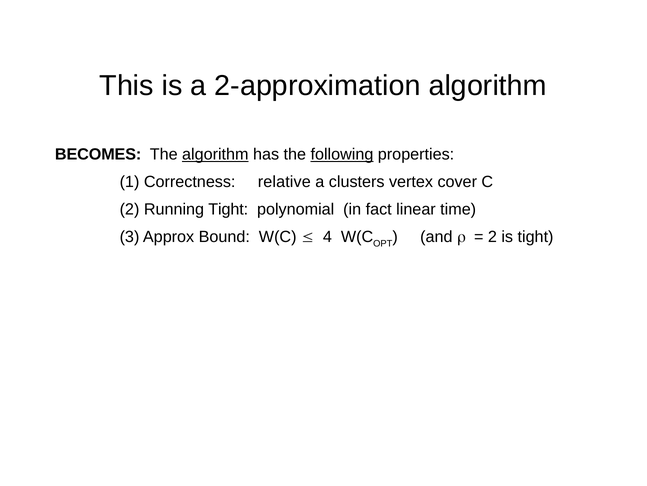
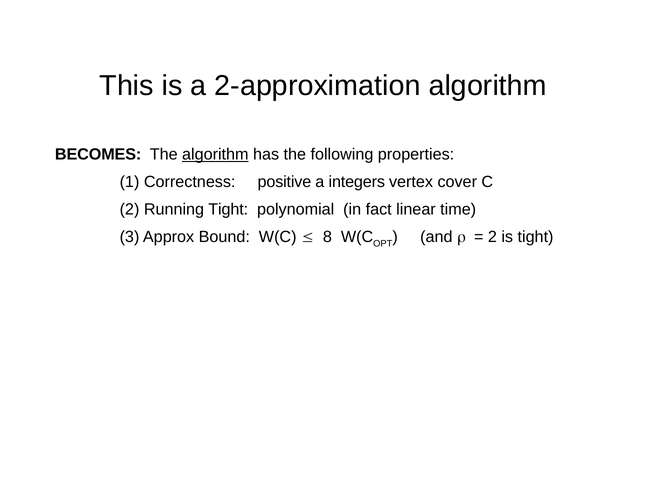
following underline: present -> none
relative: relative -> positive
clusters: clusters -> integers
4: 4 -> 8
